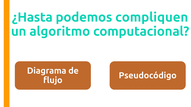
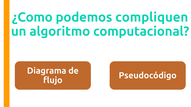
¿Hasta: ¿Hasta -> ¿Como
